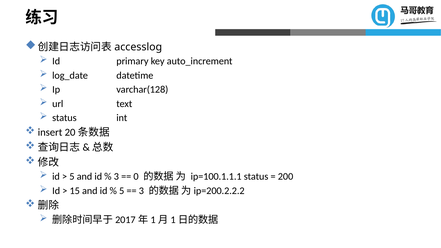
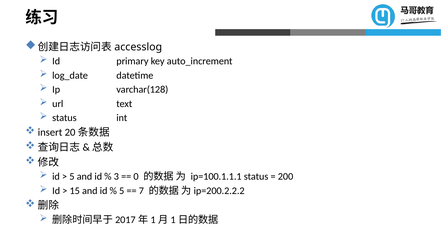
3 at (141, 191): 3 -> 7
